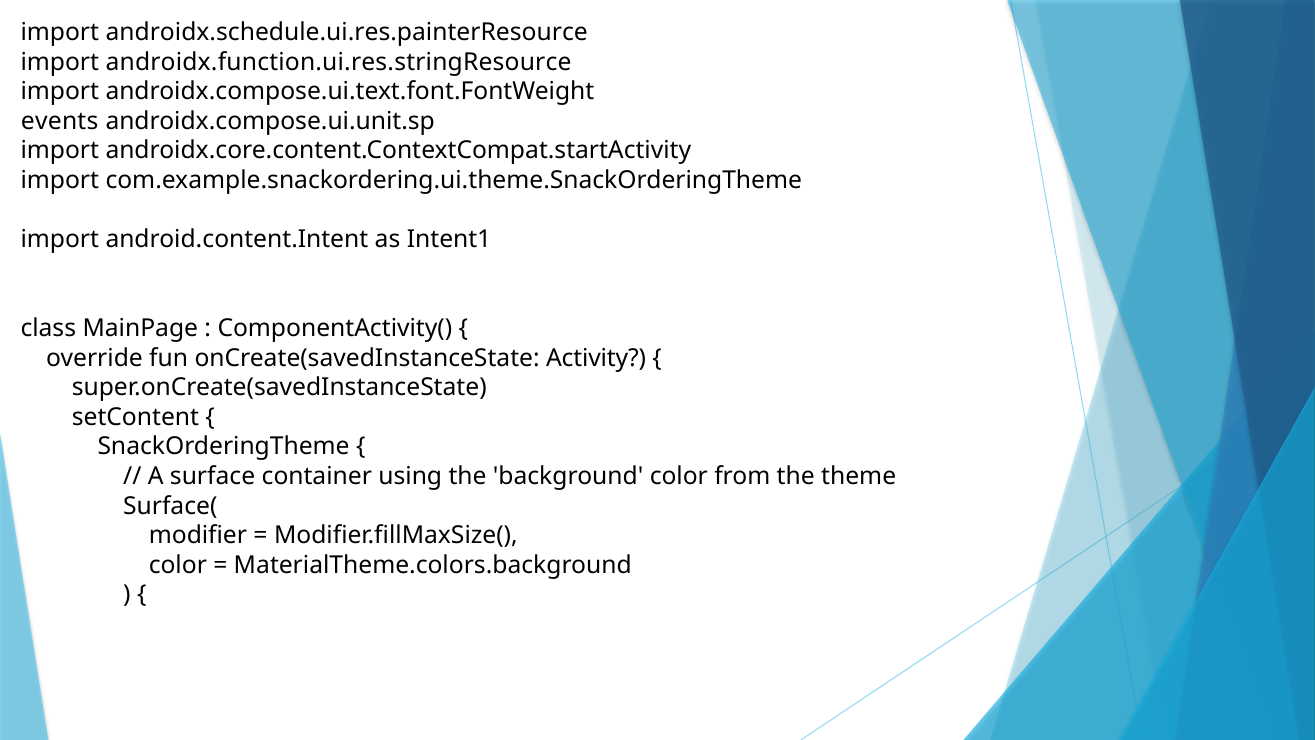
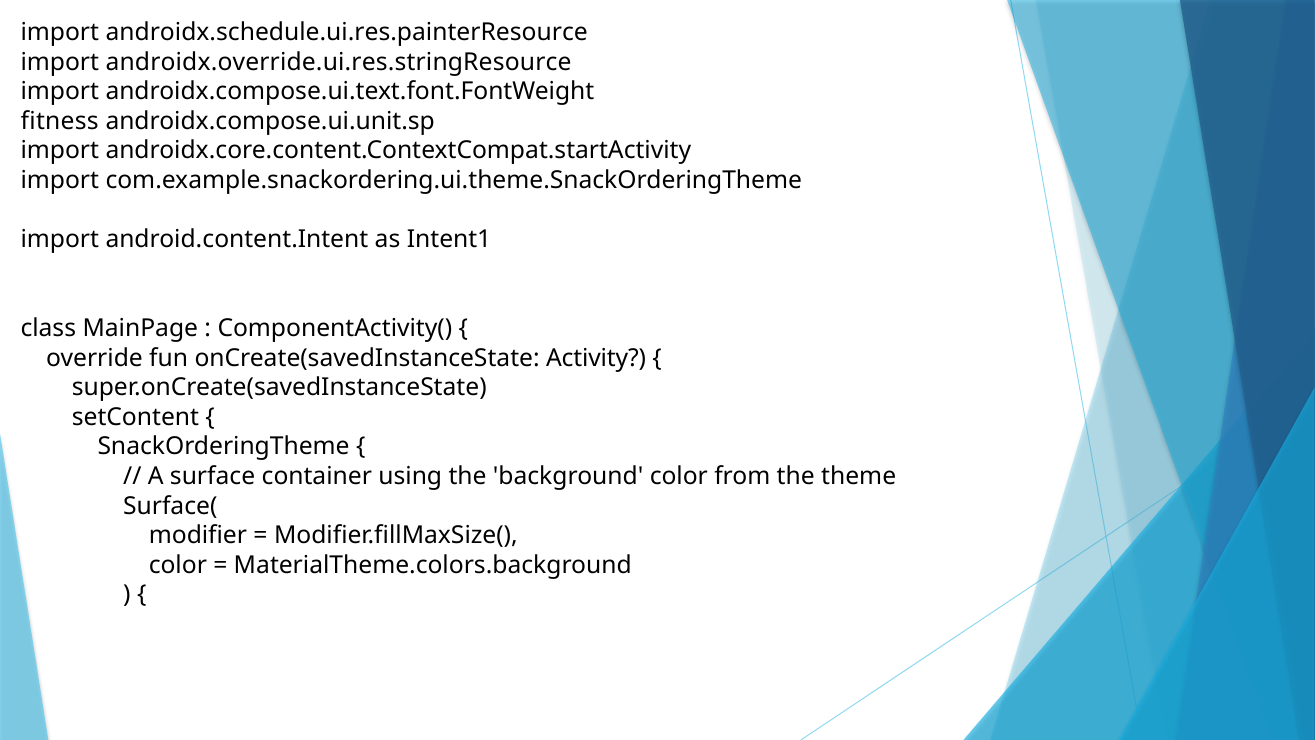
androidx.function.ui.res.stringResource: androidx.function.ui.res.stringResource -> androidx.override.ui.res.stringResource
events: events -> fitness
